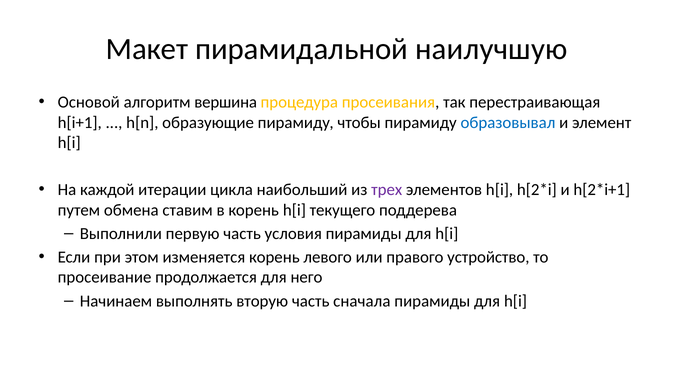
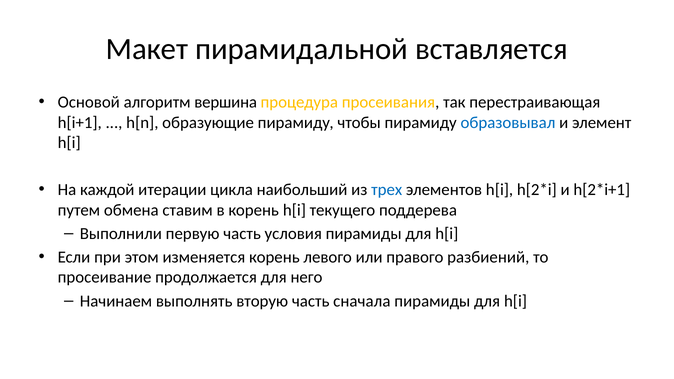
наилучшую: наилучшую -> вставляется
трех colour: purple -> blue
устройство: устройство -> разбиений
